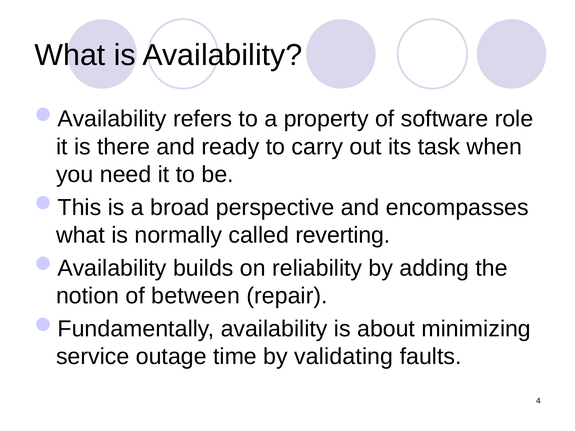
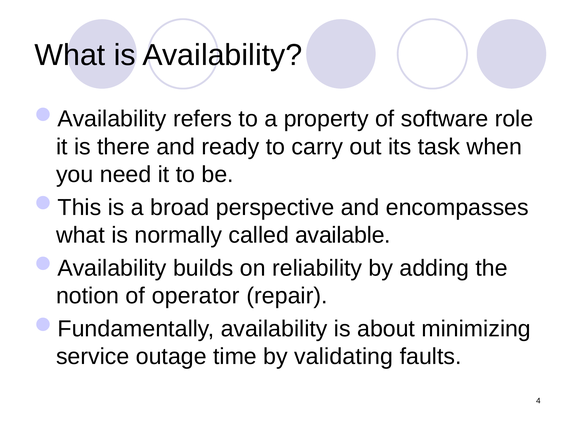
reverting: reverting -> available
between: between -> operator
